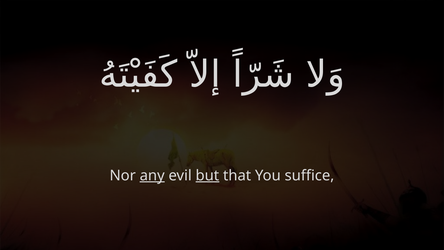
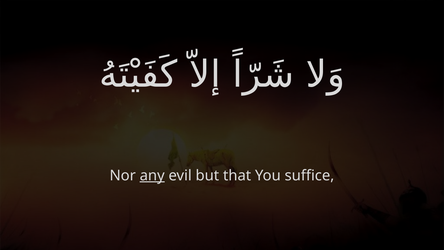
but underline: present -> none
